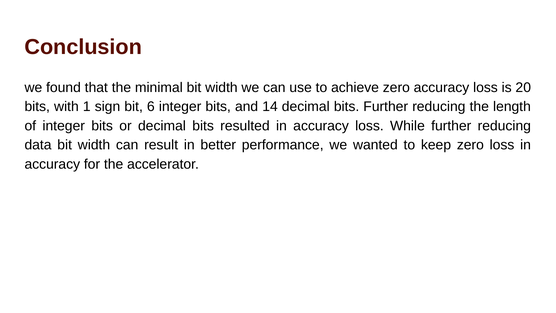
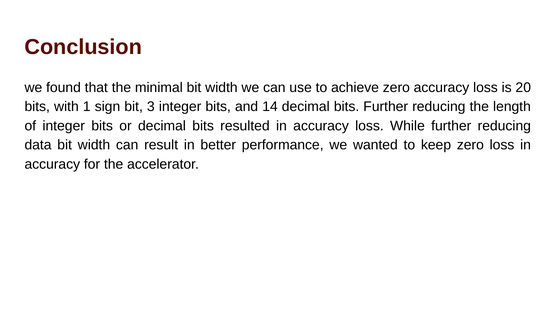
6: 6 -> 3
